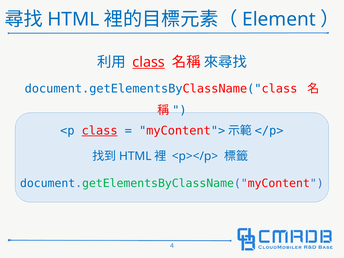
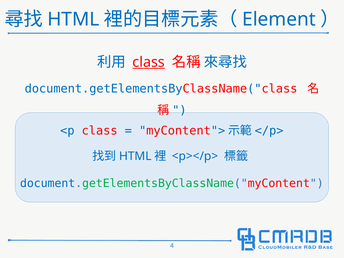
class at (100, 131) underline: present -> none
